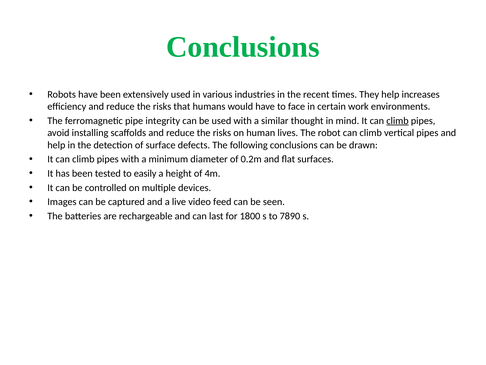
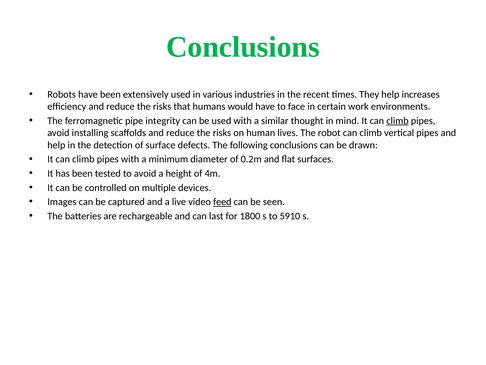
to easily: easily -> avoid
feed underline: none -> present
7890: 7890 -> 5910
